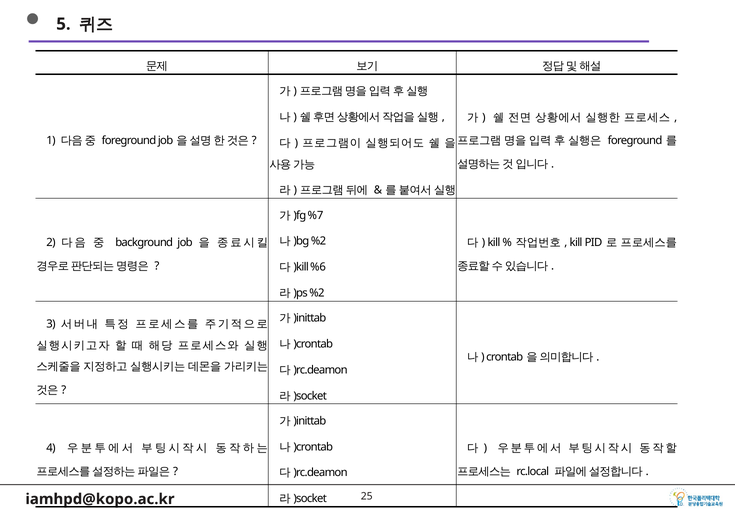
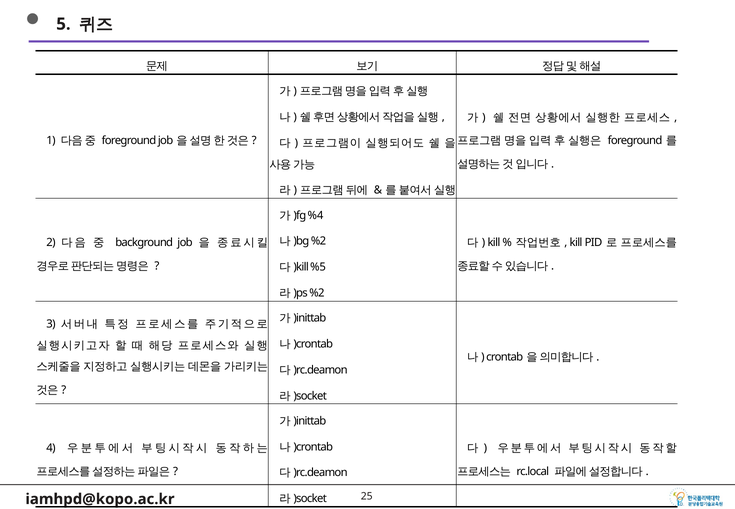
%7: %7 -> %4
%6: %6 -> %5
